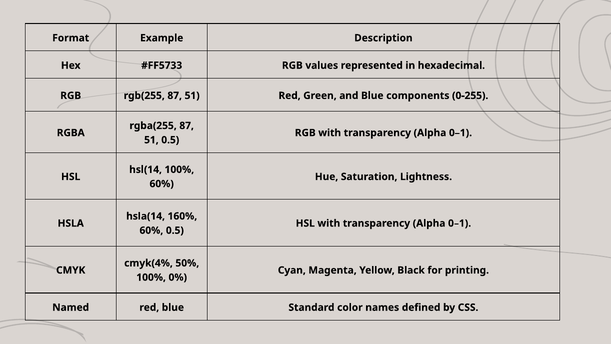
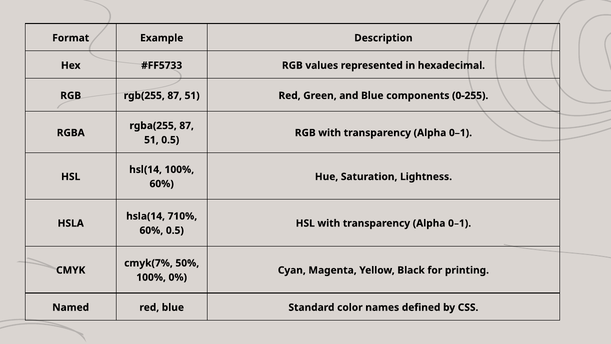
160%: 160% -> 710%
cmyk(4%: cmyk(4% -> cmyk(7%
